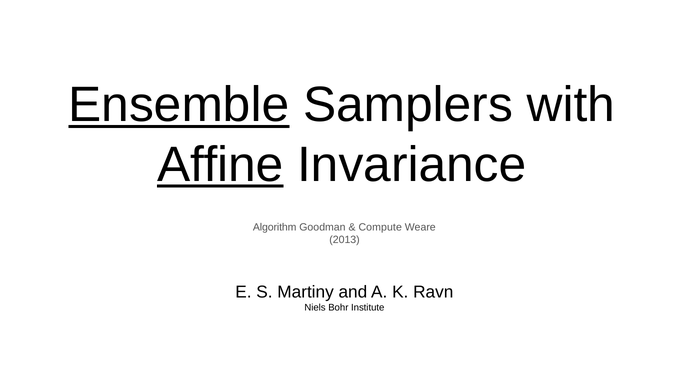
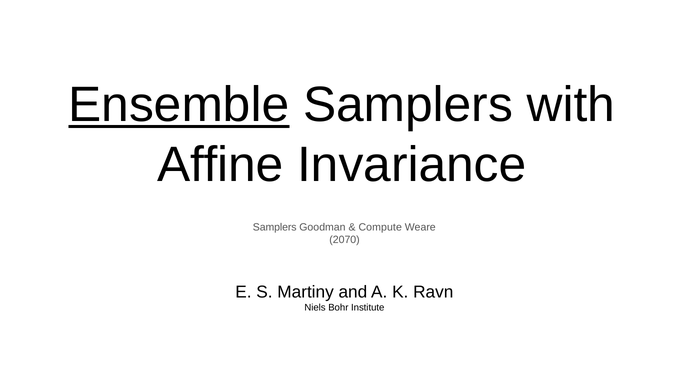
Affine underline: present -> none
Algorithm at (275, 228): Algorithm -> Samplers
2013: 2013 -> 2070
